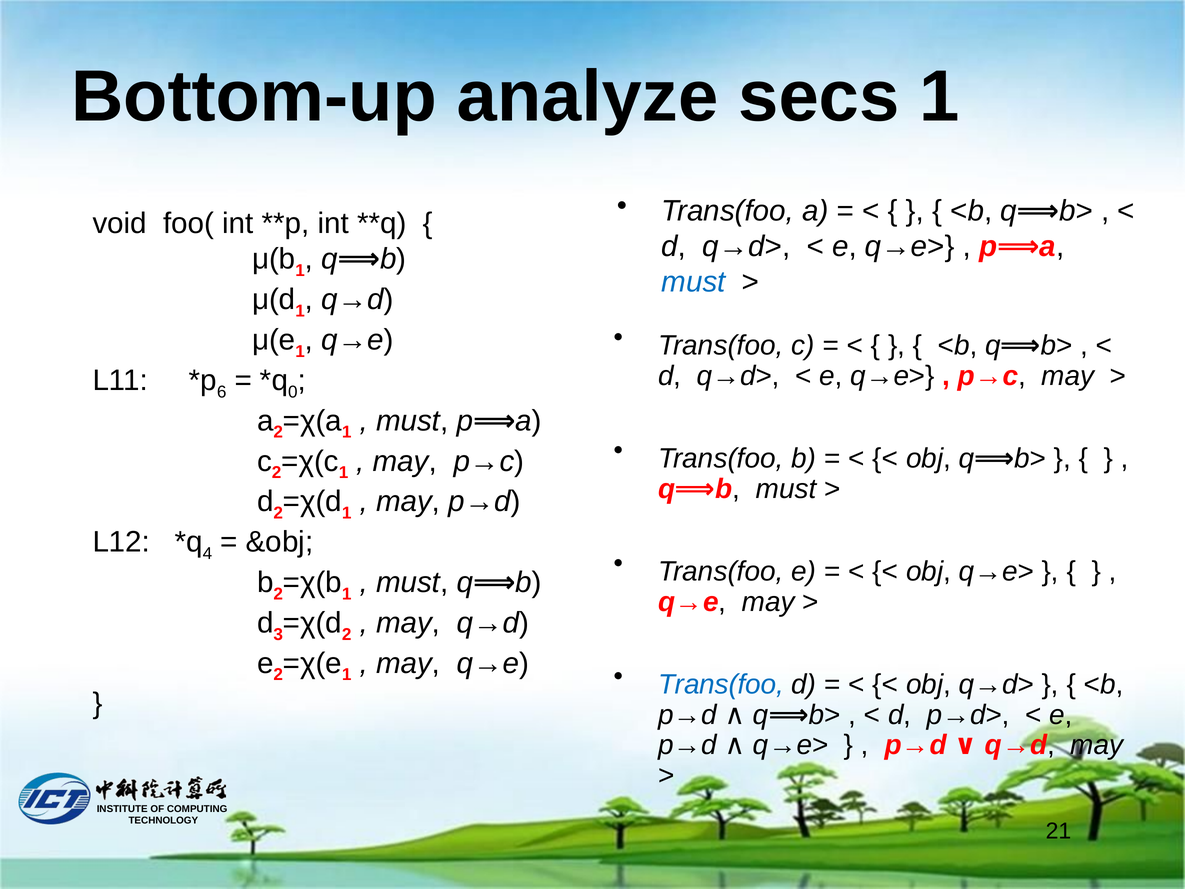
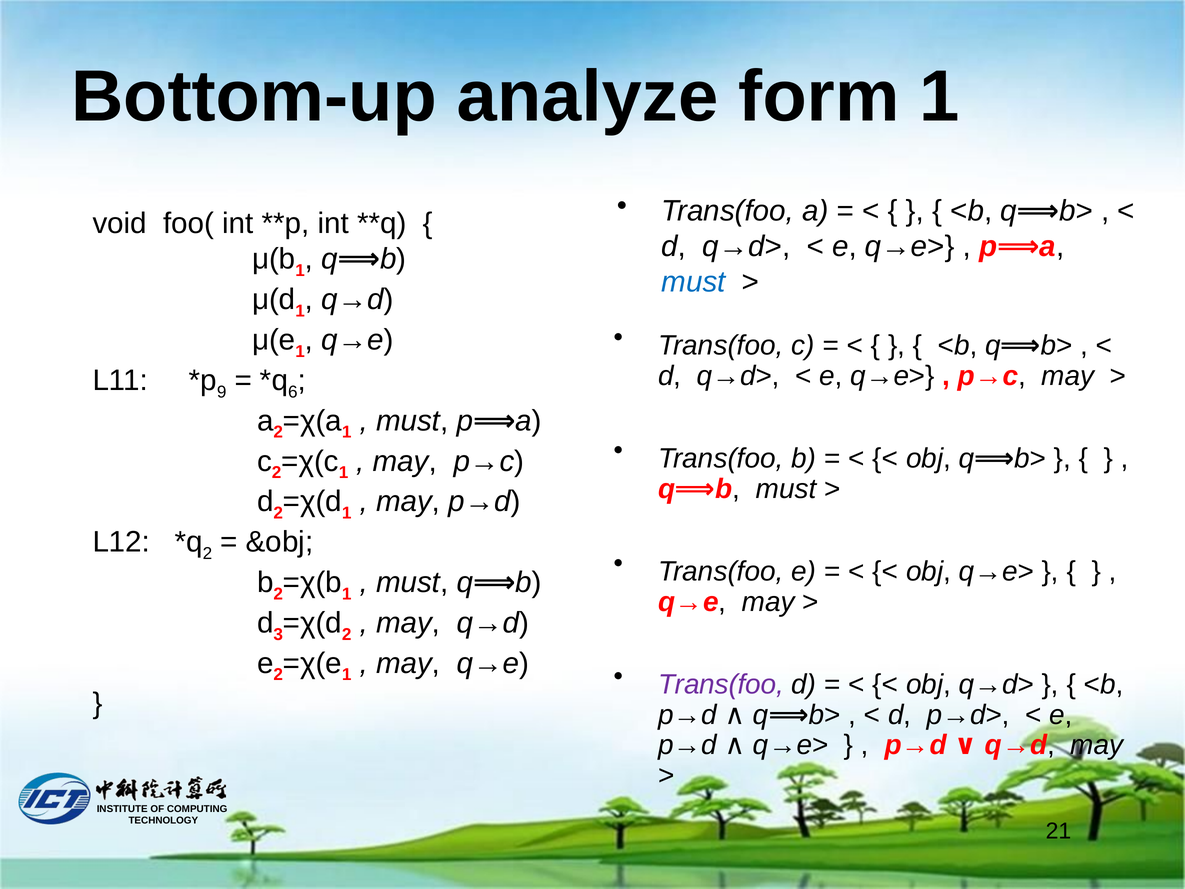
secs: secs -> form
6: 6 -> 9
0: 0 -> 6
4 at (207, 553): 4 -> 2
Trans(foo at (721, 684) colour: blue -> purple
